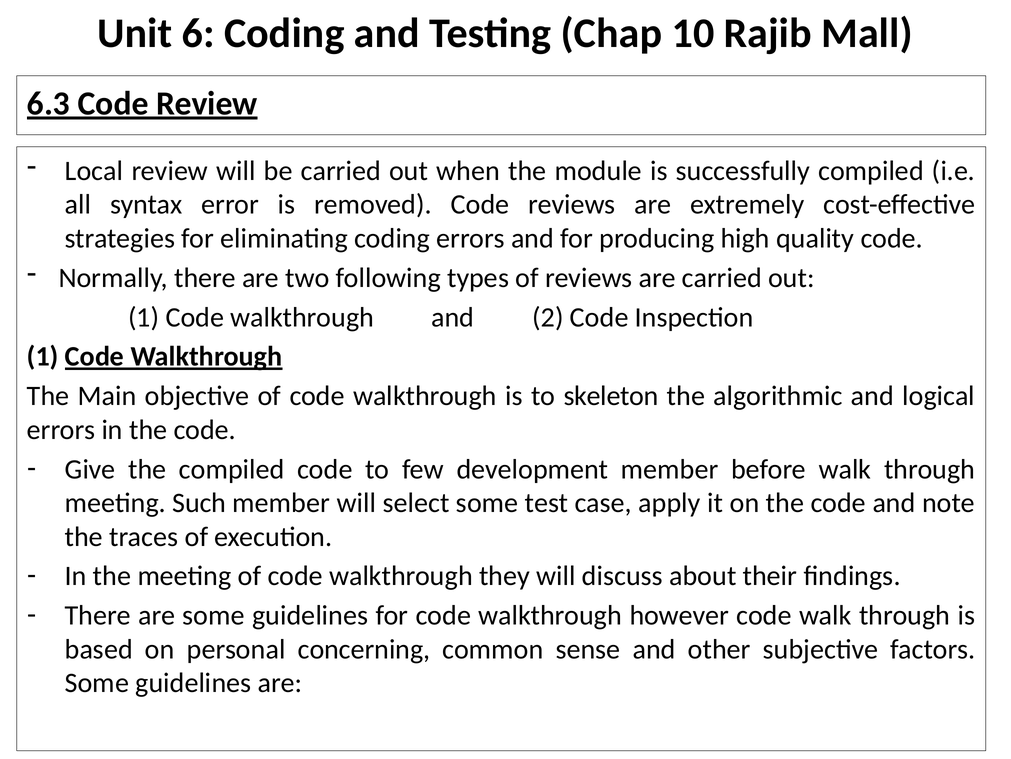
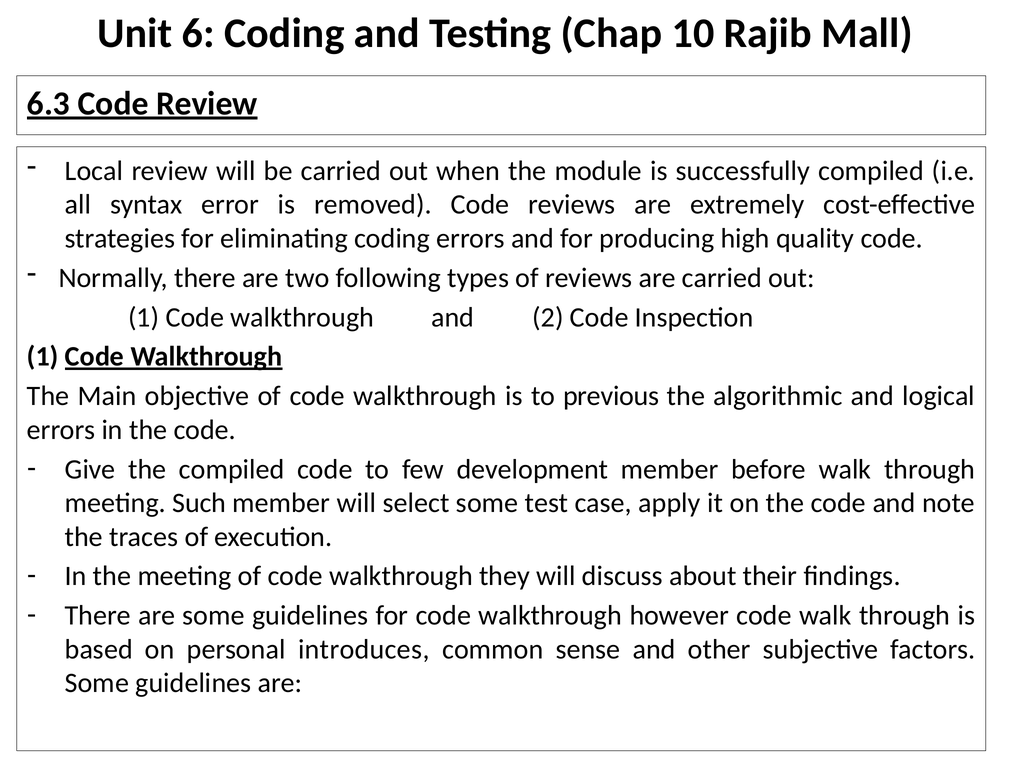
skeleton: skeleton -> previous
concerning: concerning -> introduces
